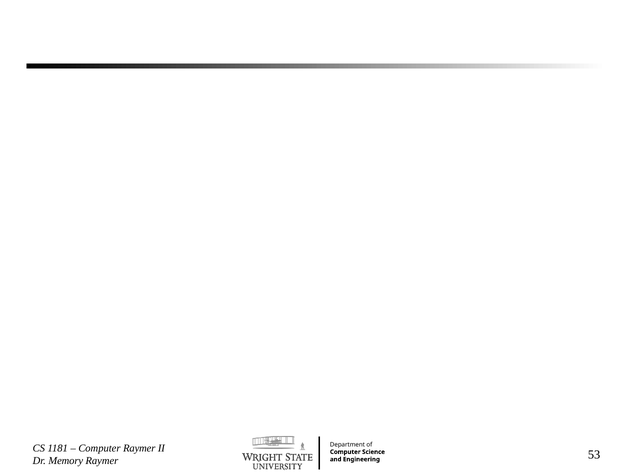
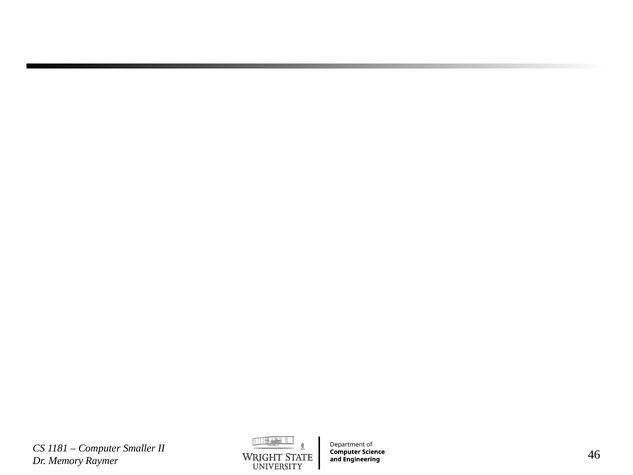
Computer Raymer: Raymer -> Smaller
53: 53 -> 46
